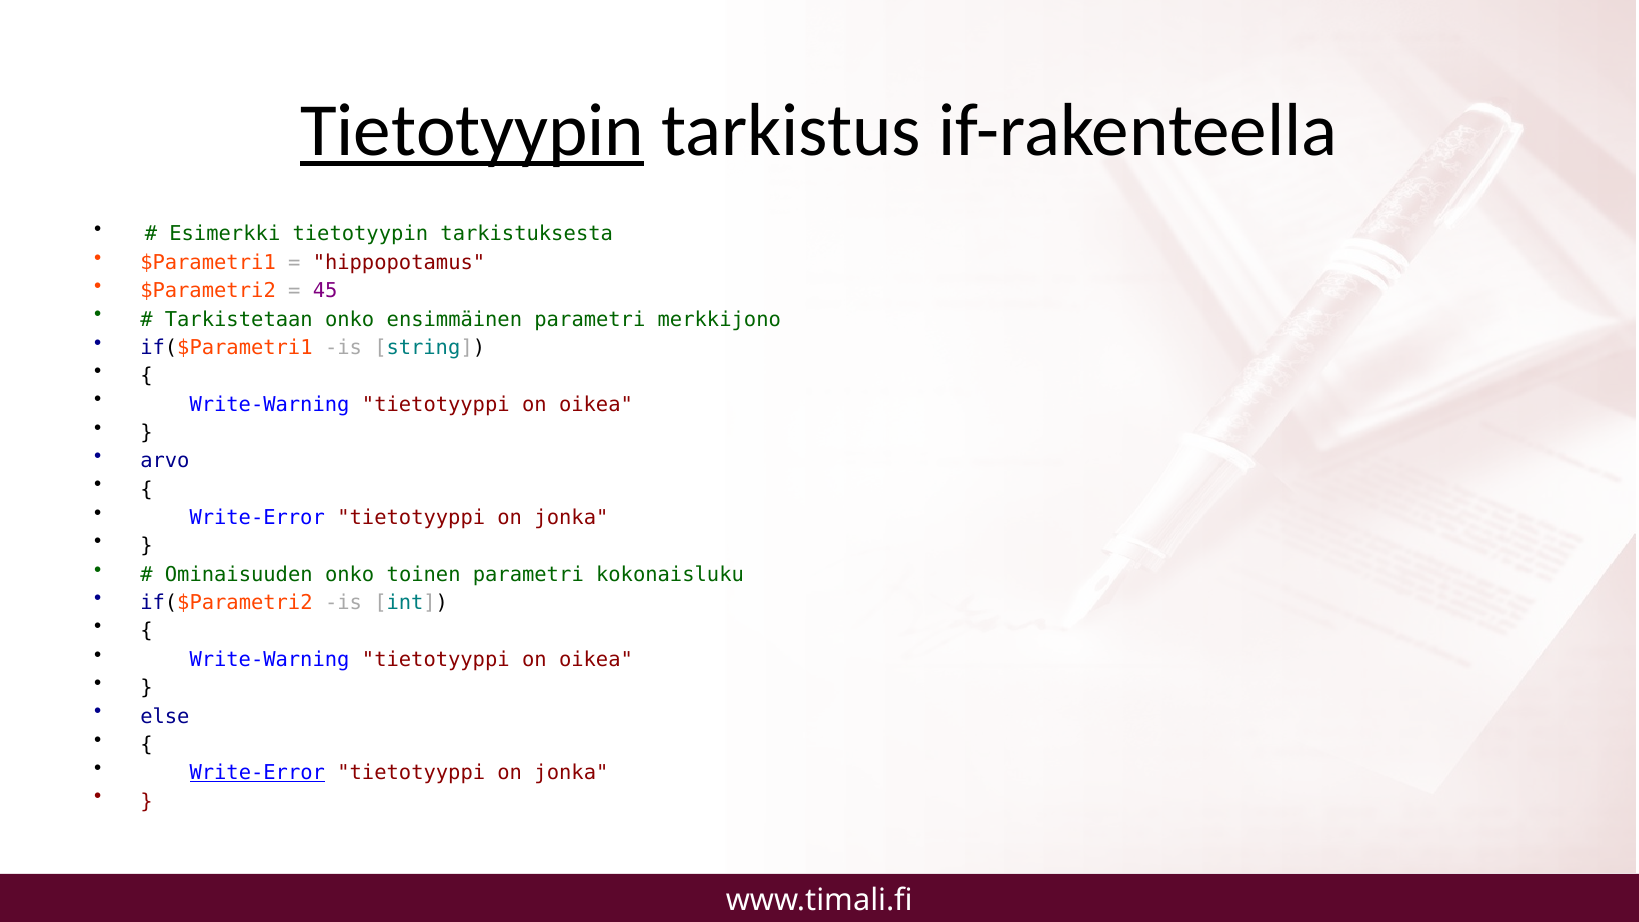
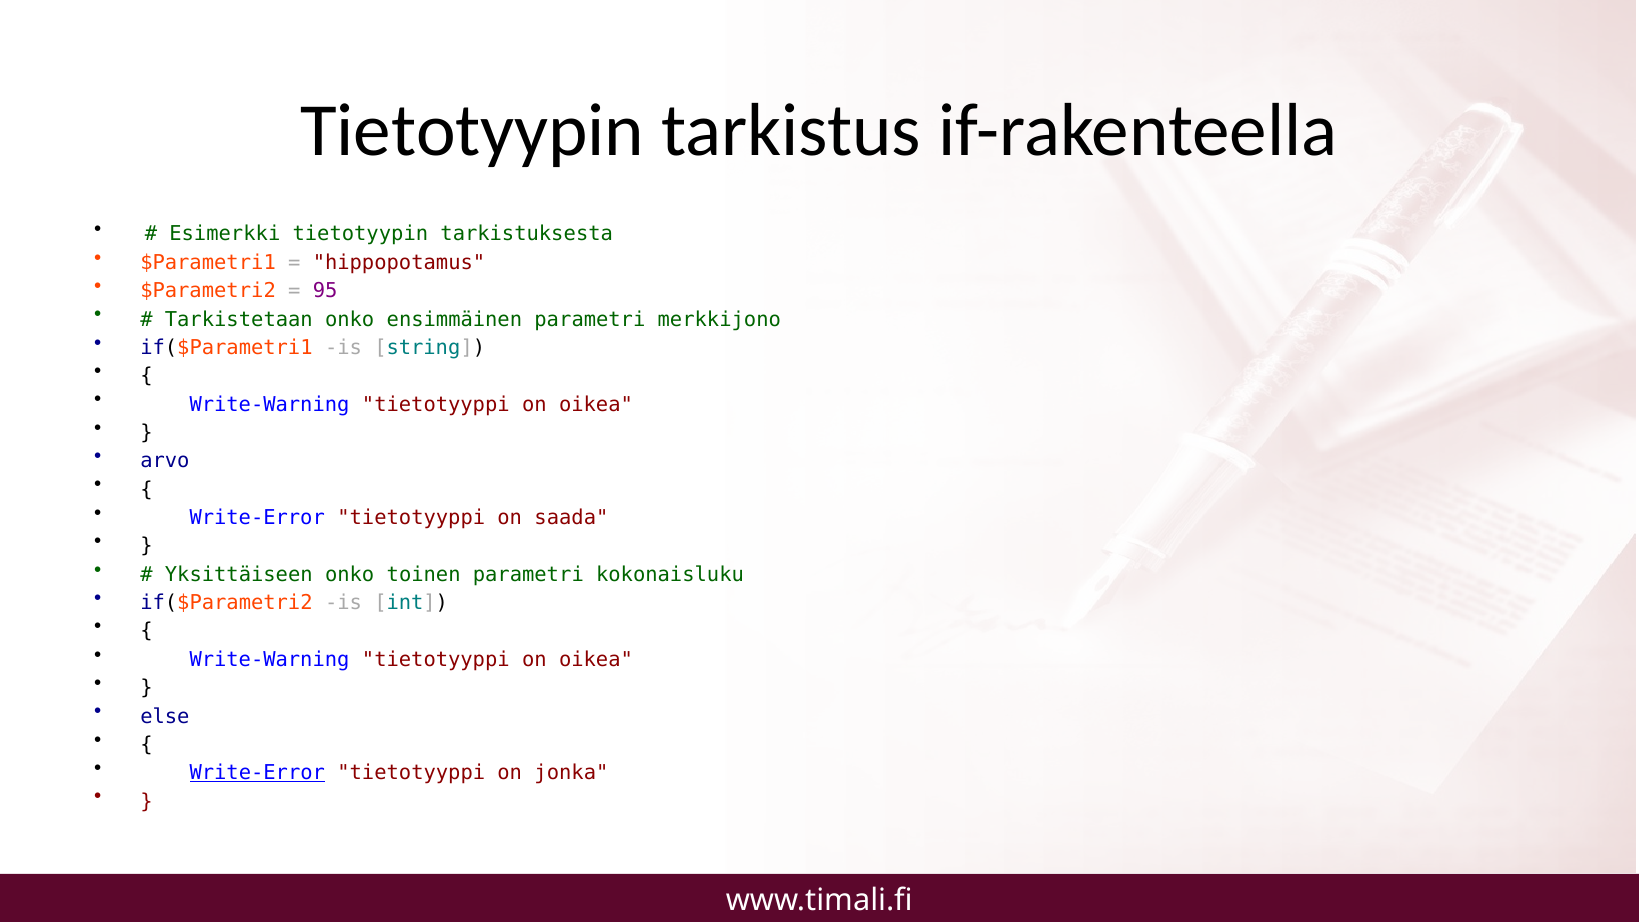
Tietotyypin at (472, 131) underline: present -> none
45: 45 -> 95
jonka at (571, 518): jonka -> saada
Ominaisuuden: Ominaisuuden -> Yksittäiseen
